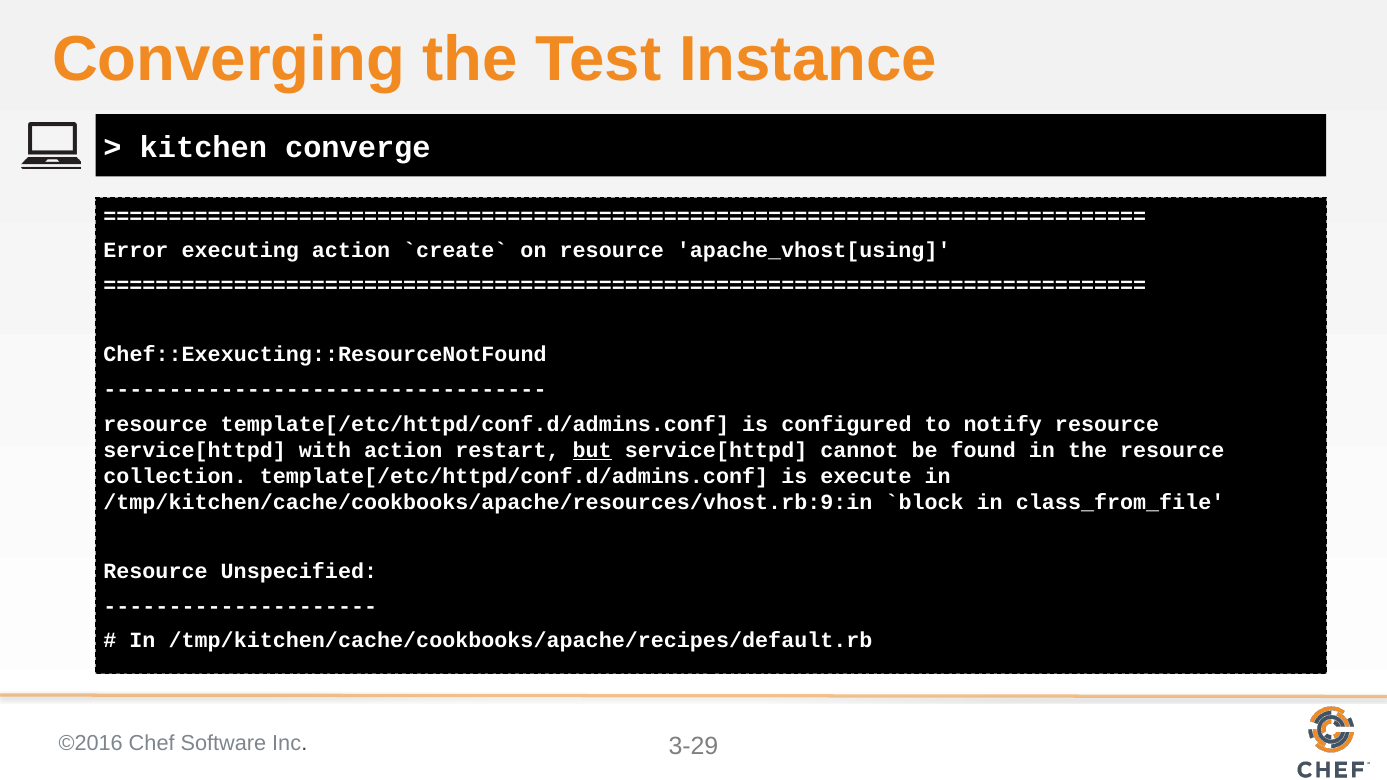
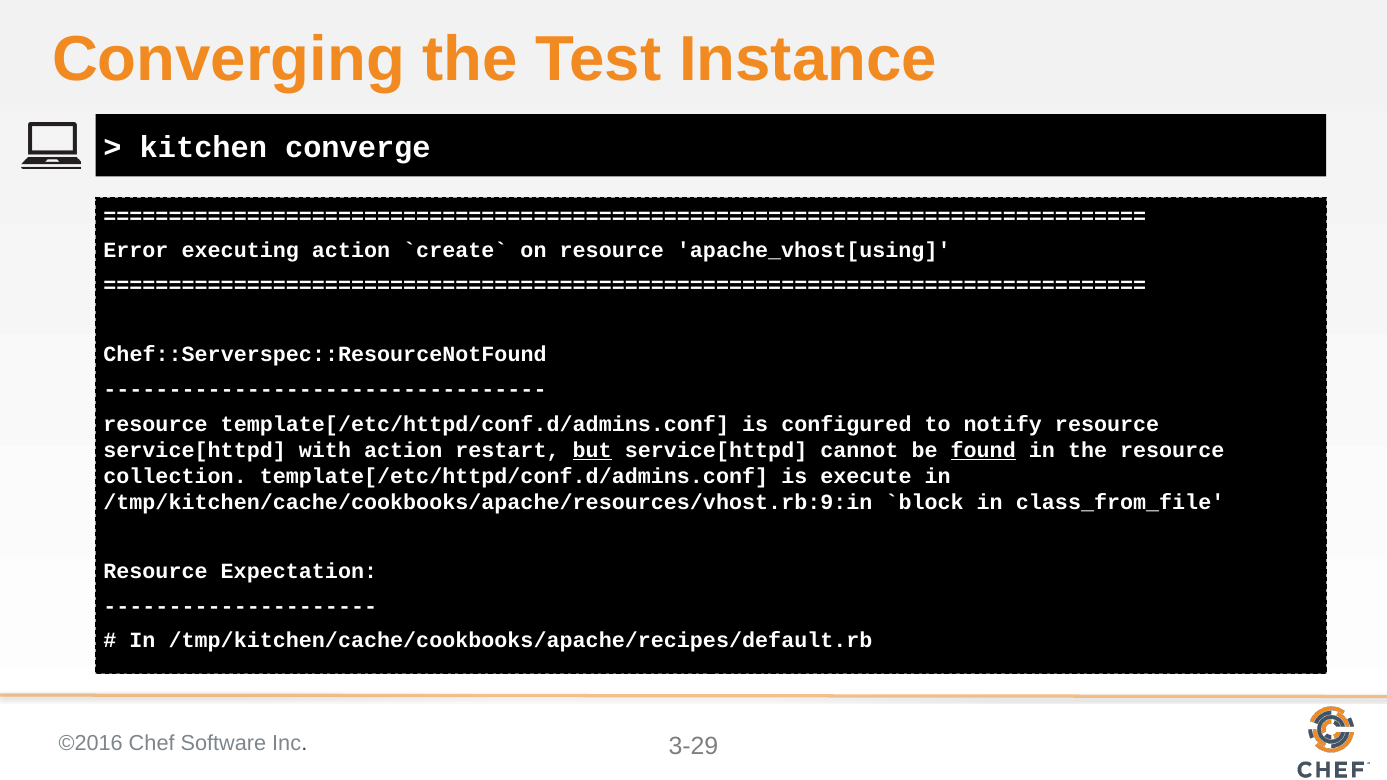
Chef::Exexucting::ResourceNotFound: Chef::Exexucting::ResourceNotFound -> Chef::Serverspec::ResourceNotFound
found underline: none -> present
Unspecified: Unspecified -> Expectation
